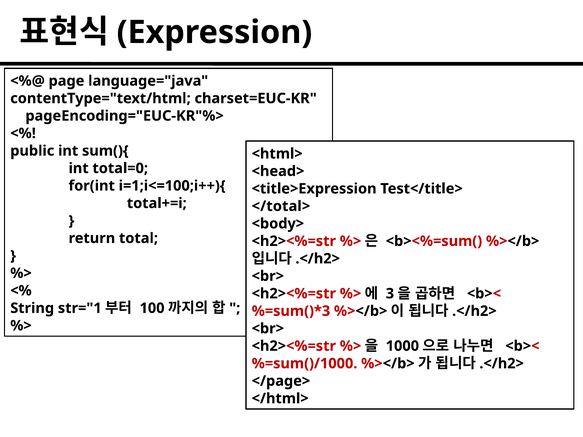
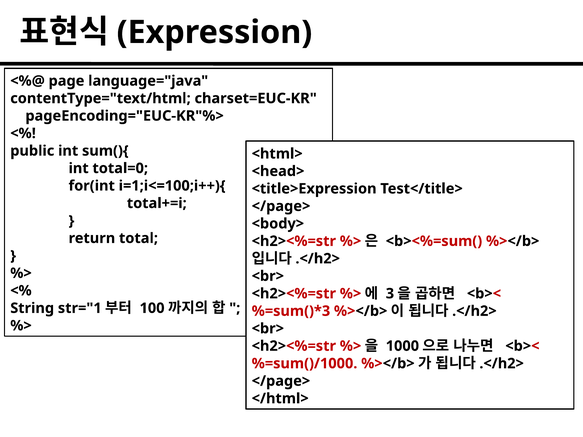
</total> at (281, 206): </total> -> </page>
